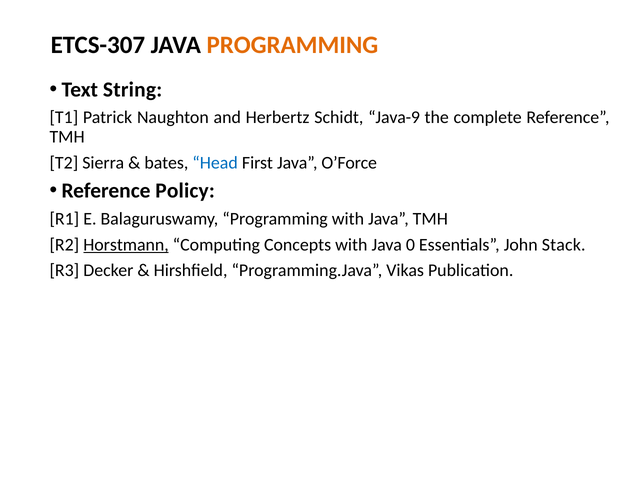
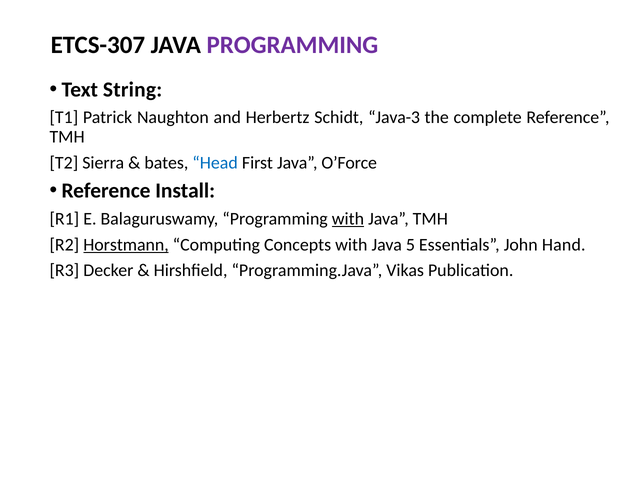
PROGRAMMING at (292, 45) colour: orange -> purple
Java-9: Java-9 -> Java-3
Policy: Policy -> Install
with at (348, 219) underline: none -> present
0: 0 -> 5
Stack: Stack -> Hand
